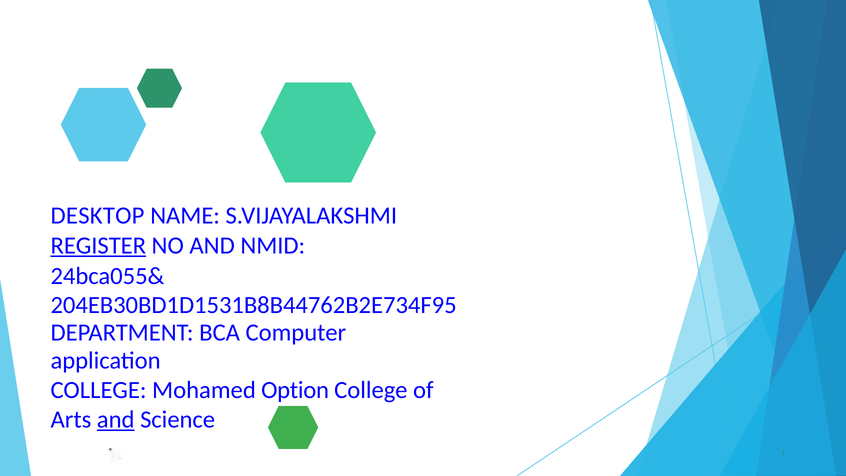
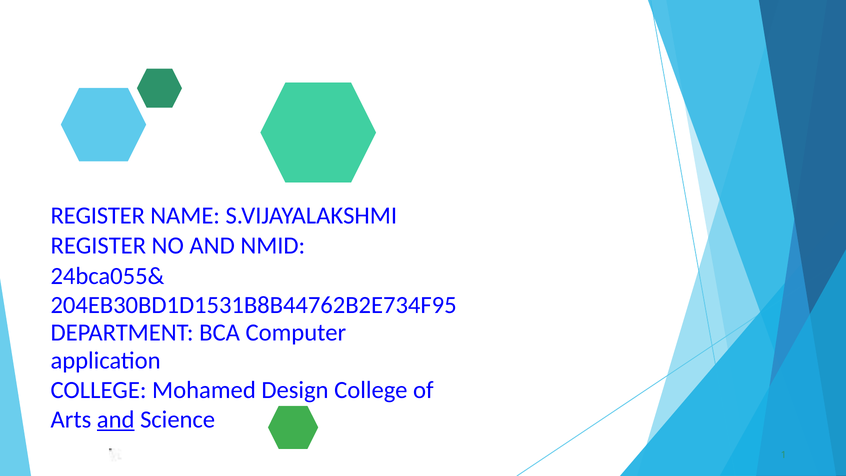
DESKTOP at (98, 215): DESKTOP -> REGISTER
REGISTER at (98, 246) underline: present -> none
Option: Option -> Design
